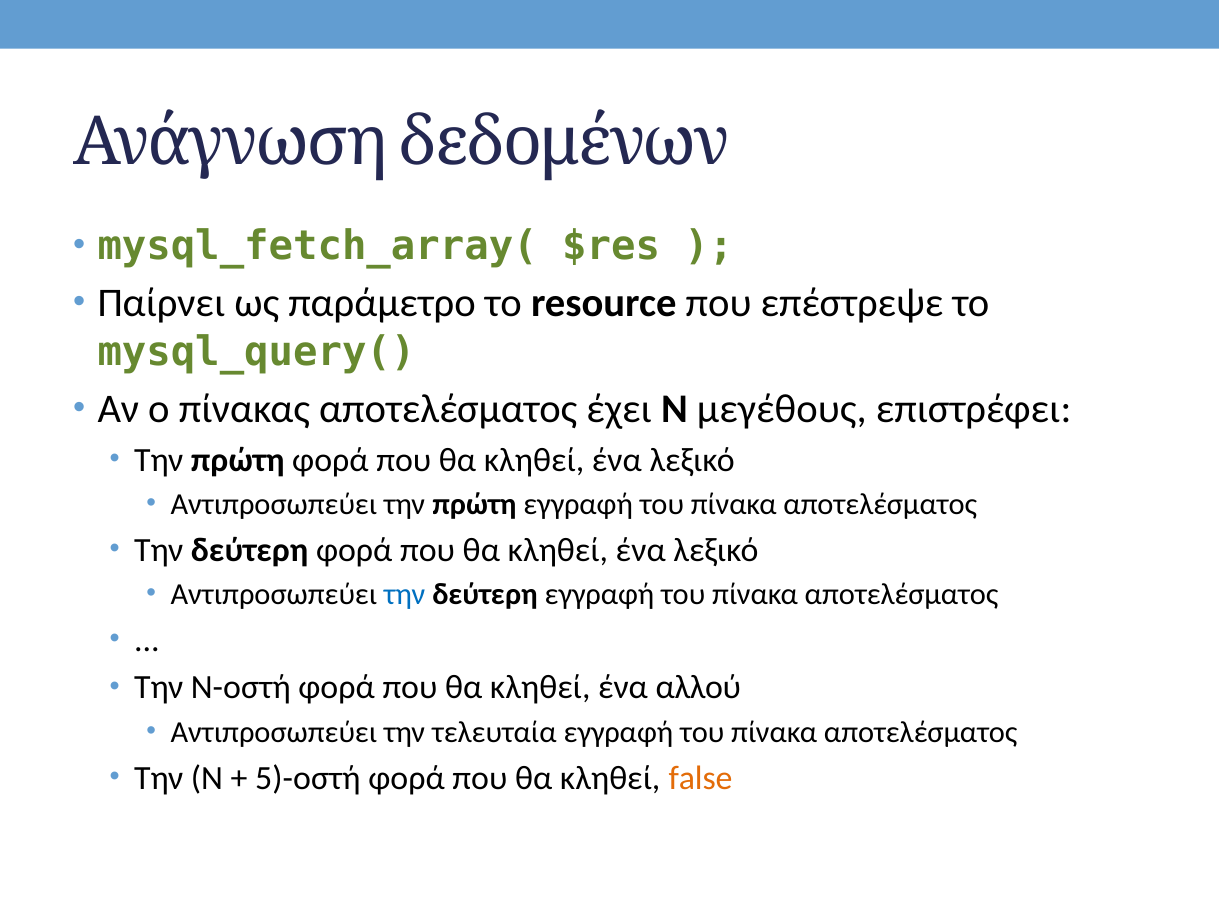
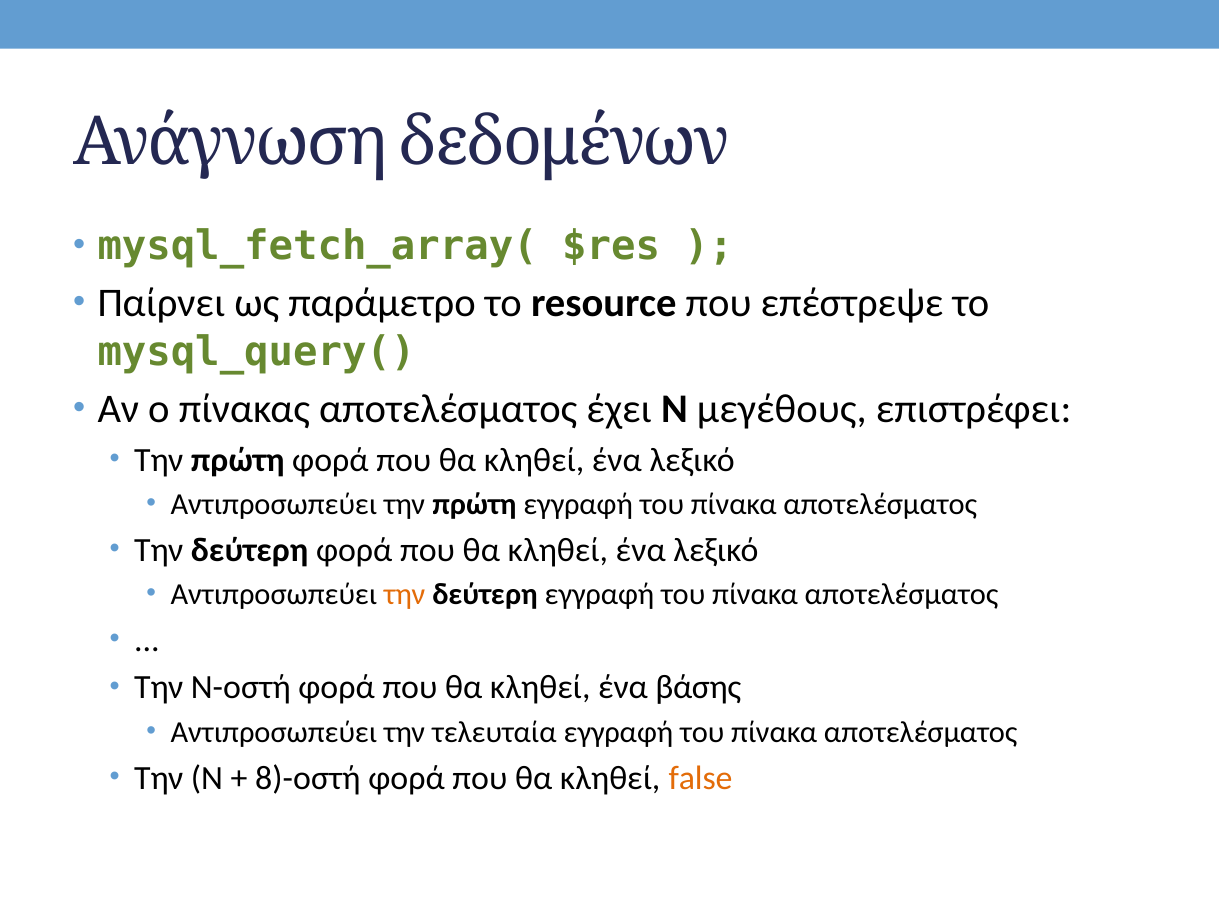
την at (405, 595) colour: blue -> orange
αλλού: αλλού -> βάσης
5)-οστή: 5)-οστή -> 8)-οστή
